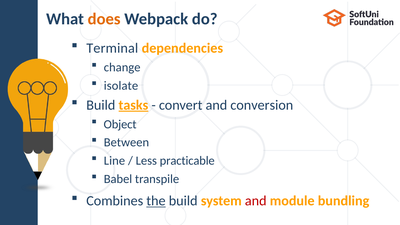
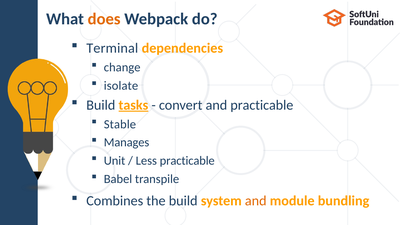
and conversion: conversion -> practicable
Object: Object -> Stable
Between: Between -> Manages
Line: Line -> Unit
the underline: present -> none
and at (256, 201) colour: red -> orange
